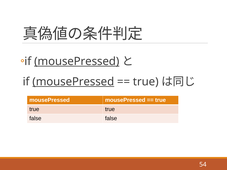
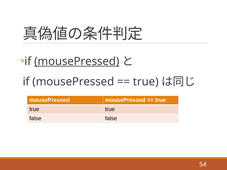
mousePressed at (73, 82) underline: present -> none
